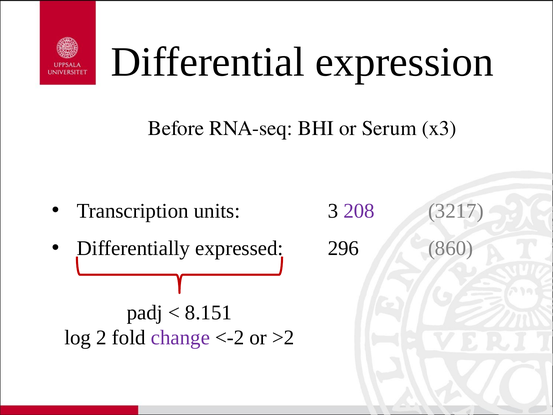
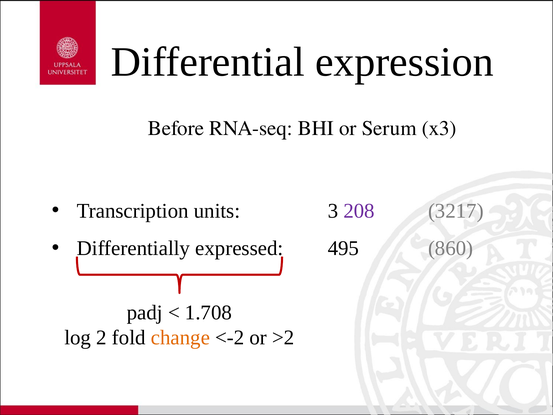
296: 296 -> 495
8.151: 8.151 -> 1.708
change colour: purple -> orange
